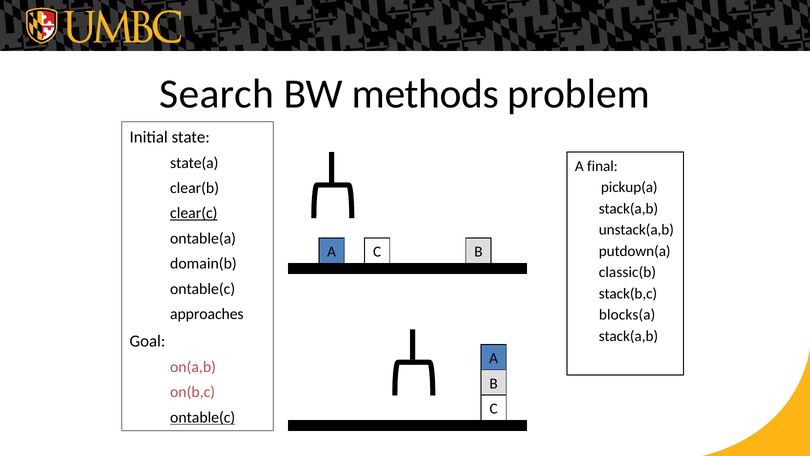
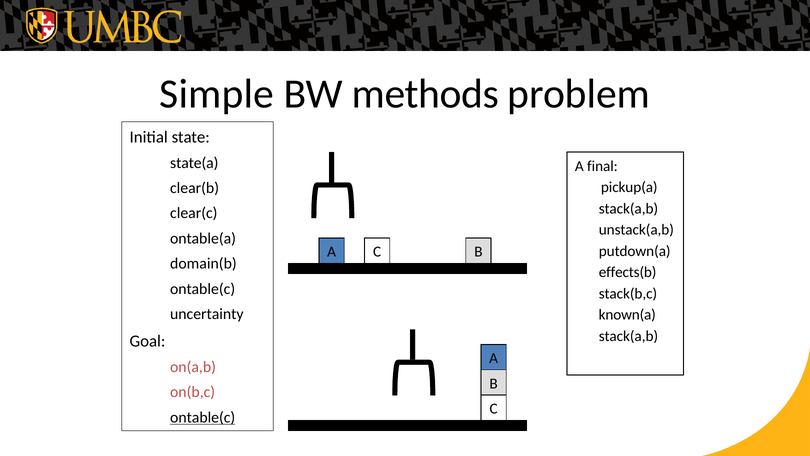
Search: Search -> Simple
clear(c underline: present -> none
classic(b: classic(b -> effects(b
approaches: approaches -> uncertainty
blocks(a: blocks(a -> known(a
